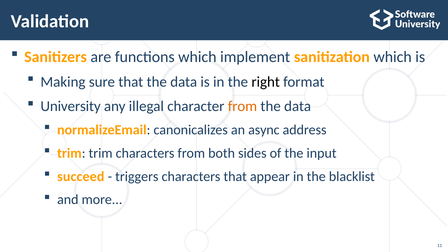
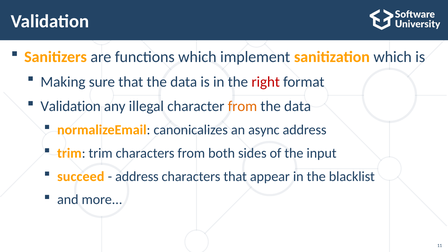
right colour: black -> red
University at (71, 106): University -> Validation
triggers at (137, 176): triggers -> address
